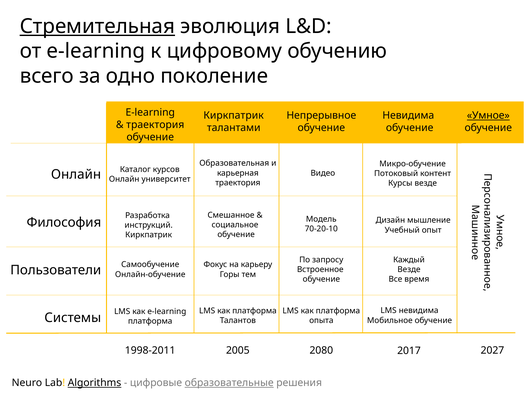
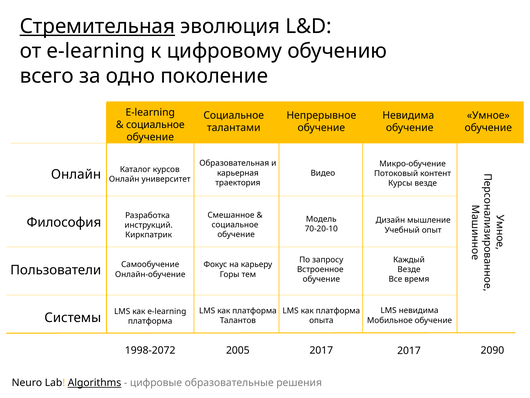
Киркпатрик at (234, 115): Киркпатрик -> Социальное
Умное underline: present -> none
траектория at (155, 125): траектория -> социальное
1998-2011: 1998-2011 -> 1998-2072
2005 2080: 2080 -> 2017
2027: 2027 -> 2090
образовательные underline: present -> none
